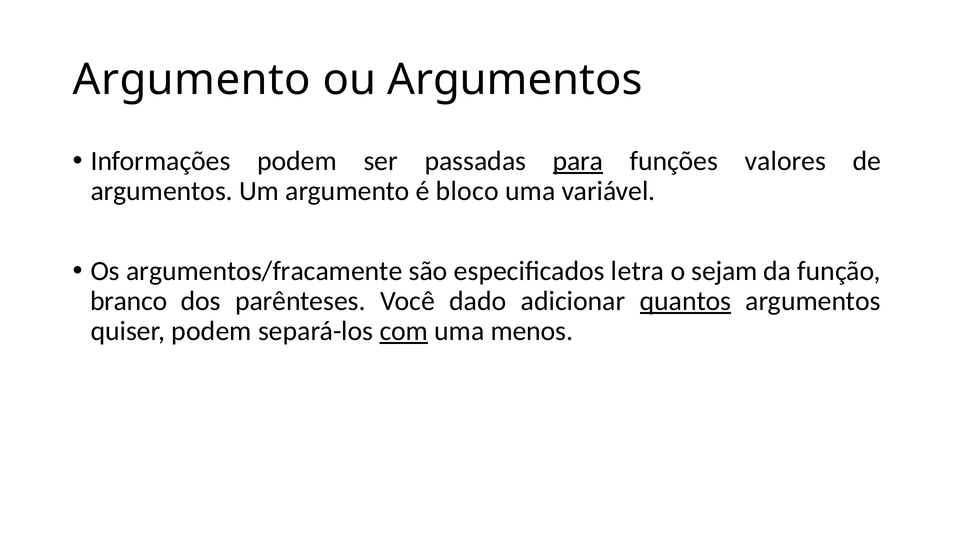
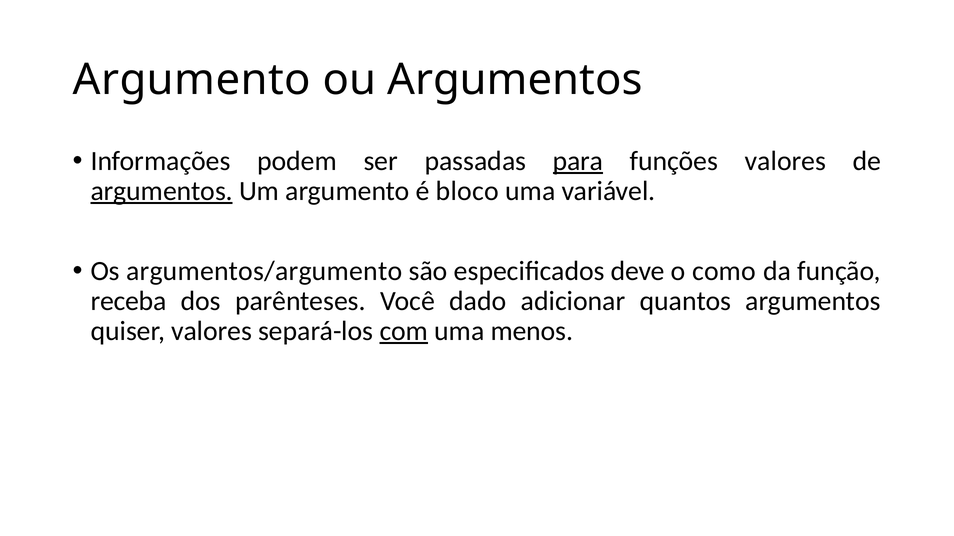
argumentos at (162, 191) underline: none -> present
argumentos/fracamente: argumentos/fracamente -> argumentos/argumento
letra: letra -> deve
sejam: sejam -> como
branco: branco -> receba
quantos underline: present -> none
quiser podem: podem -> valores
